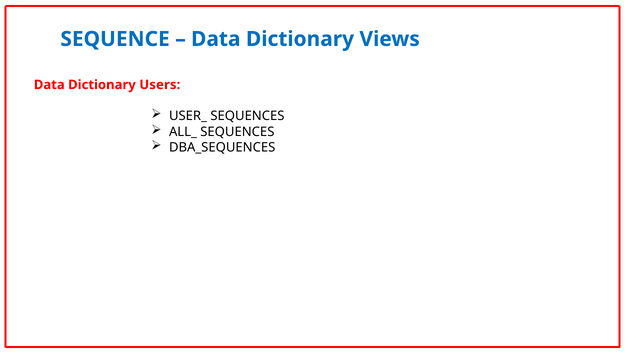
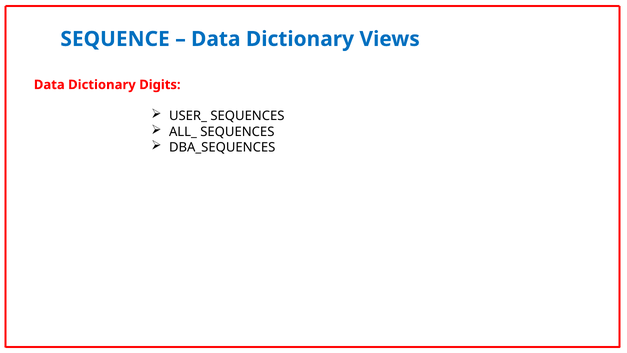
Users: Users -> Digits
